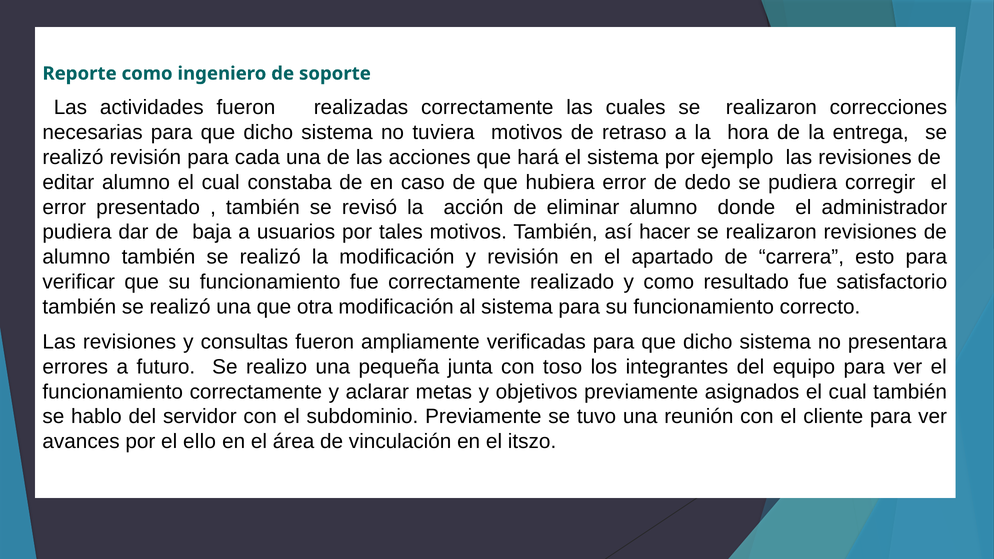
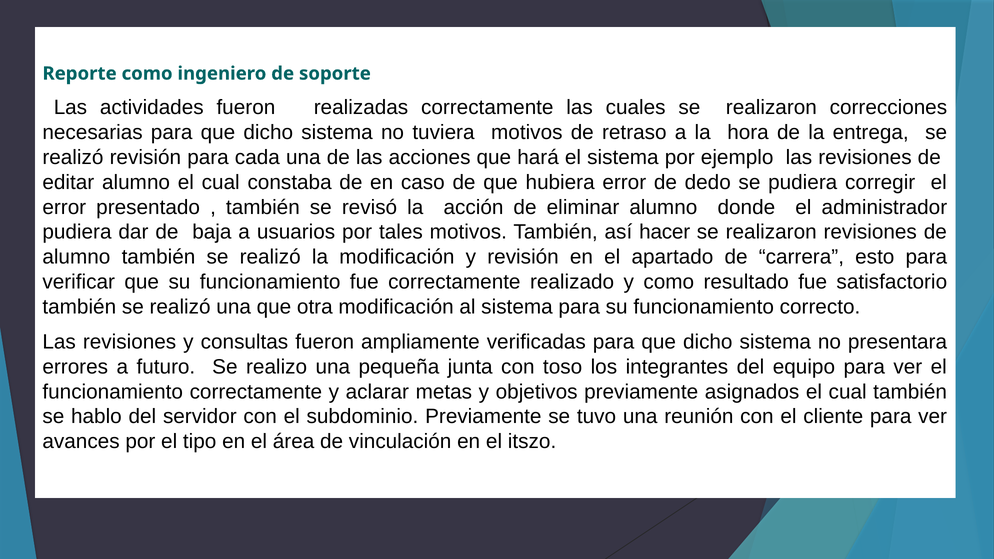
ello: ello -> tipo
